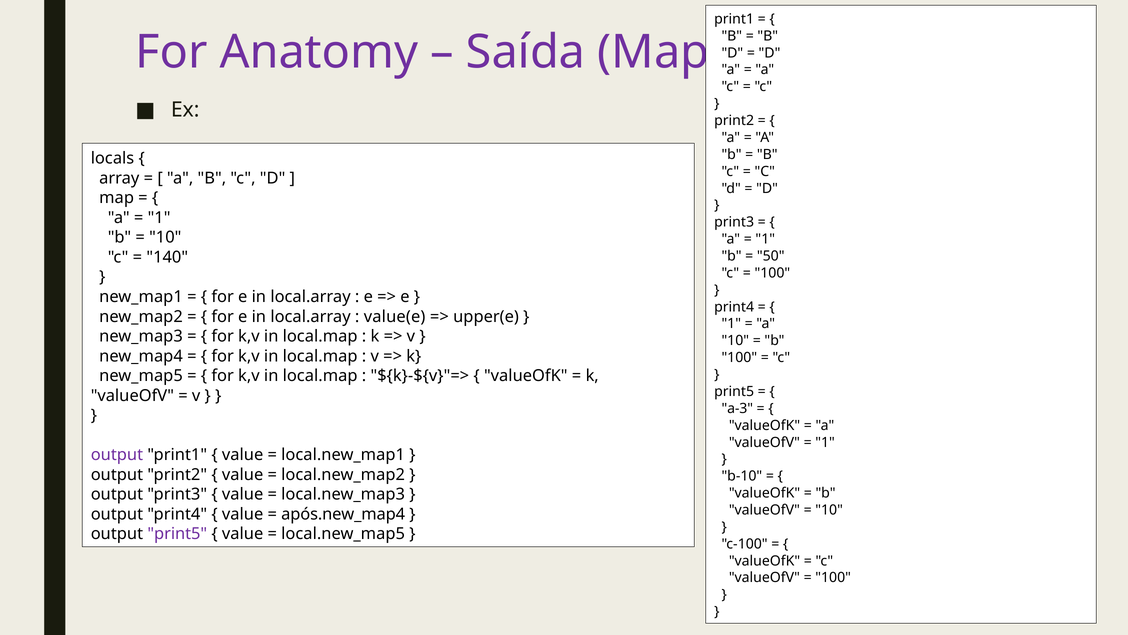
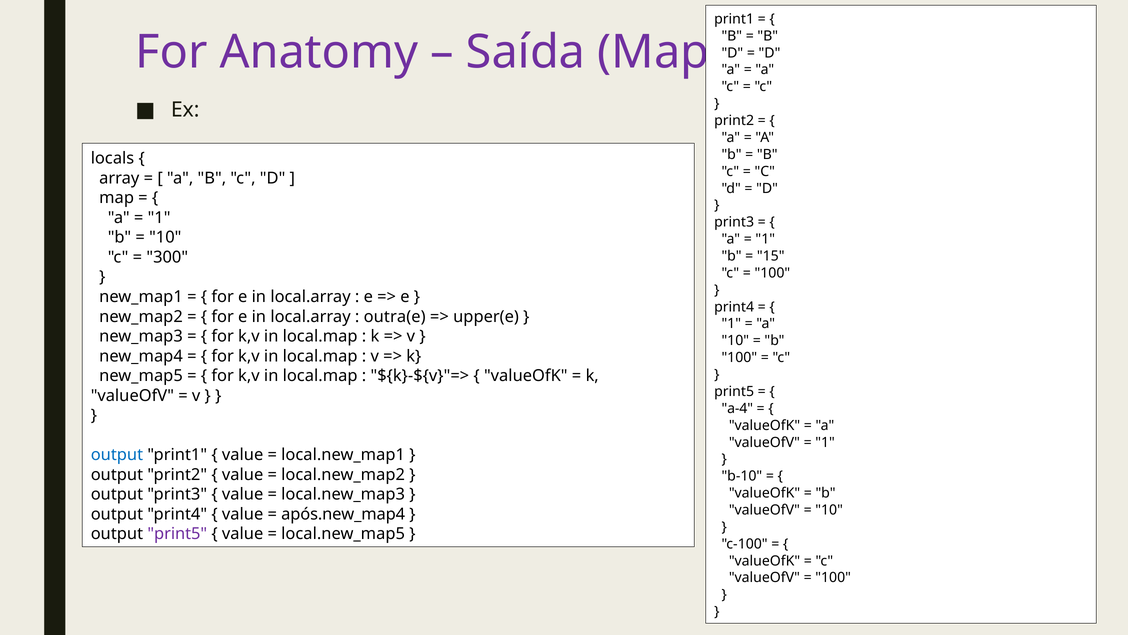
50: 50 -> 15
140: 140 -> 300
value(e: value(e -> outra(e
a-3: a-3 -> a-4
output at (117, 455) colour: purple -> blue
